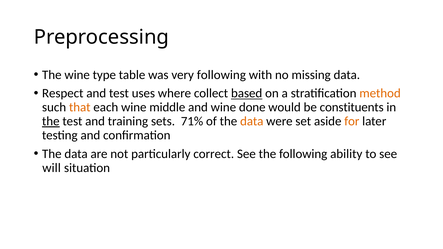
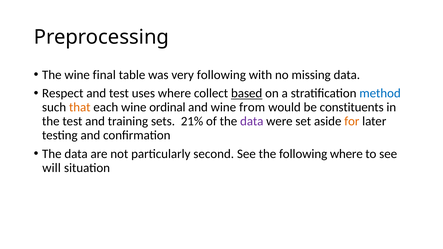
type: type -> final
method colour: orange -> blue
middle: middle -> ordinal
done: done -> from
the at (51, 121) underline: present -> none
71%: 71% -> 21%
data at (252, 121) colour: orange -> purple
correct: correct -> second
following ability: ability -> where
